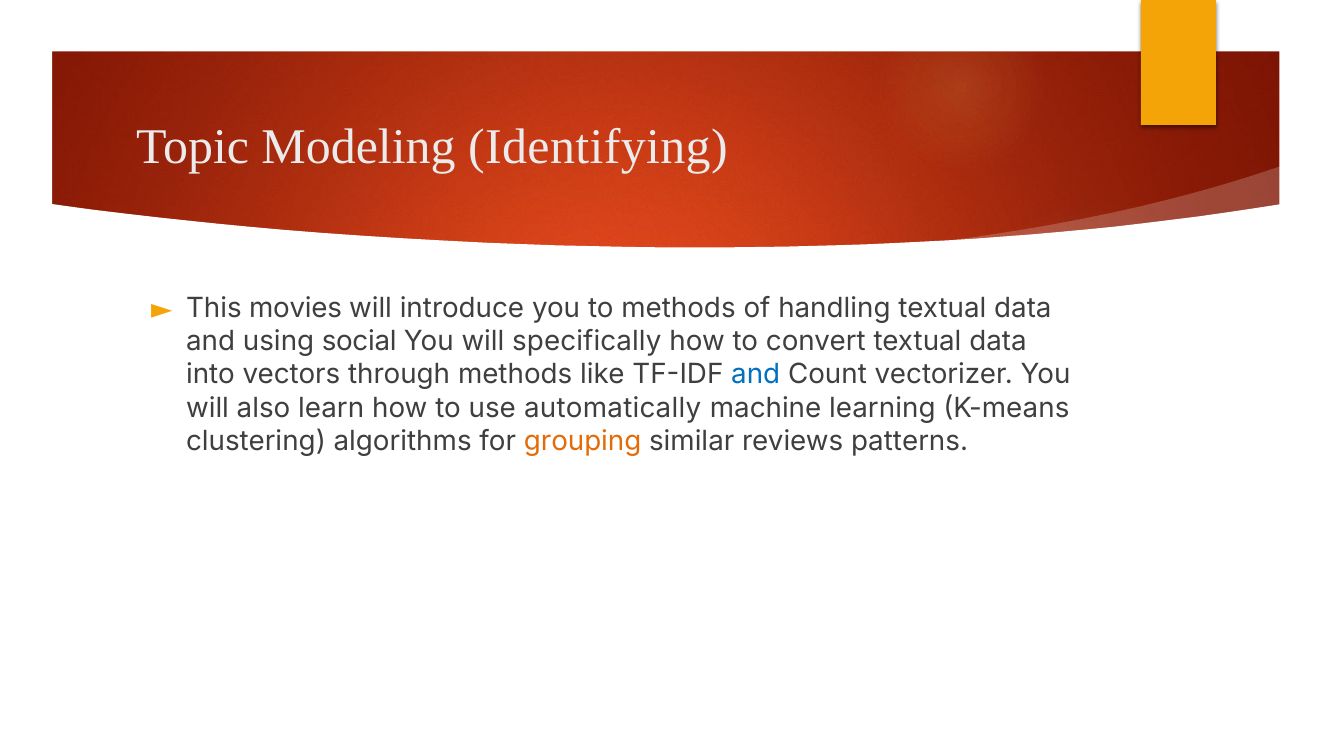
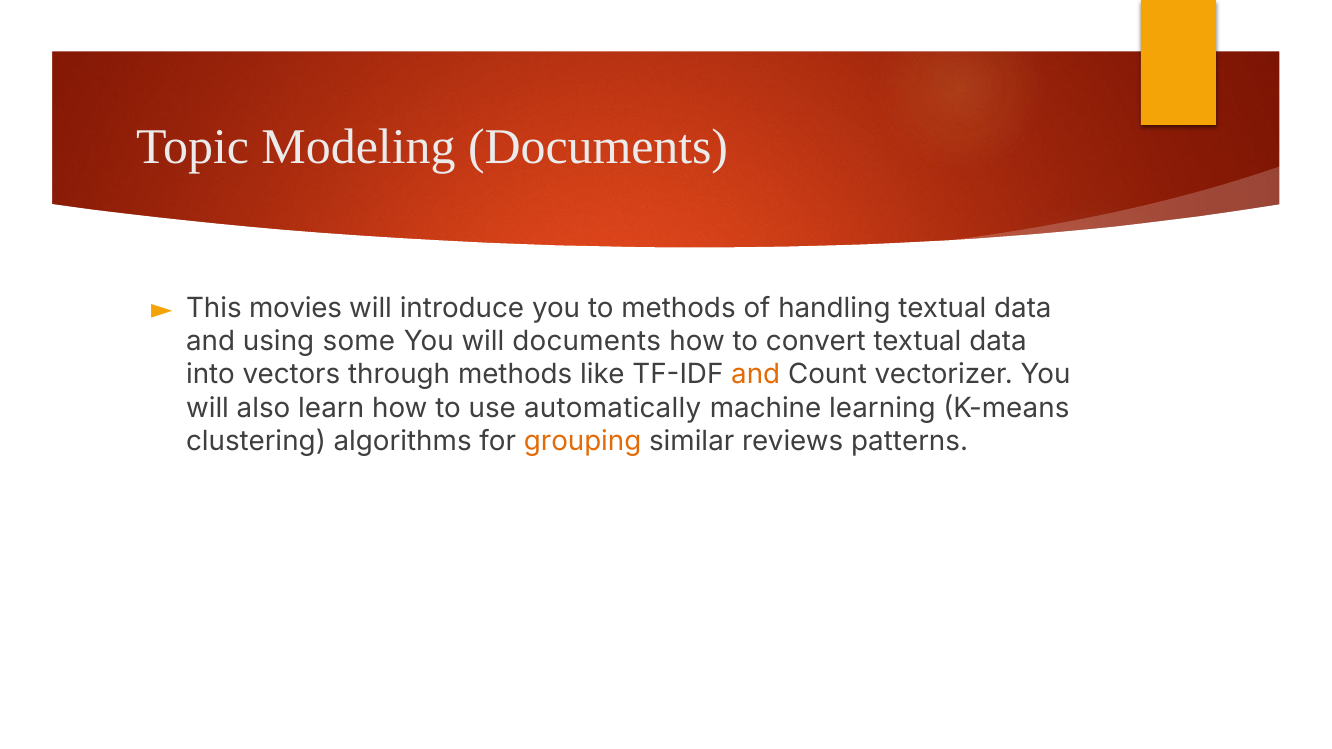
Modeling Identifying: Identifying -> Documents
social: social -> some
will specifically: specifically -> documents
and at (756, 375) colour: blue -> orange
